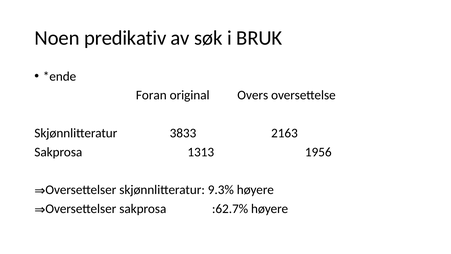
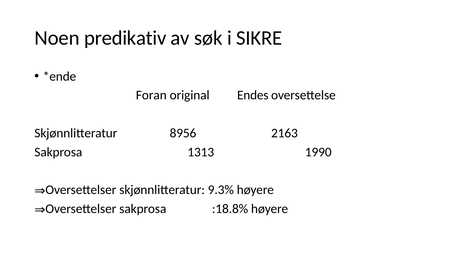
BRUK: BRUK -> SIKRE
Overs: Overs -> Endes
3833: 3833 -> 8956
1956: 1956 -> 1990
:62.7%: :62.7% -> :18.8%
